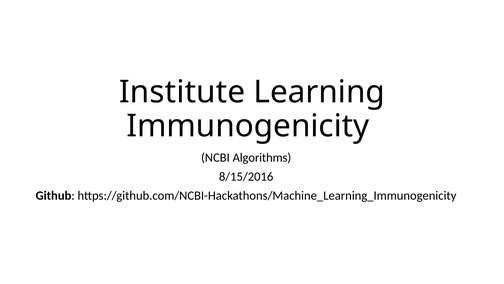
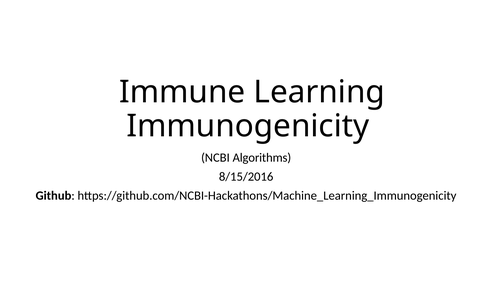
Institute: Institute -> Immune
